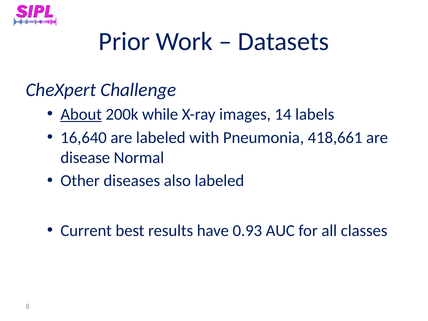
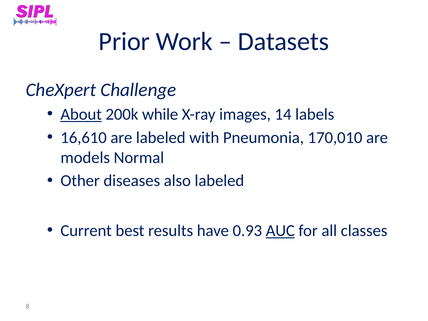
16,640: 16,640 -> 16,610
418,661: 418,661 -> 170,010
disease: disease -> models
AUC underline: none -> present
